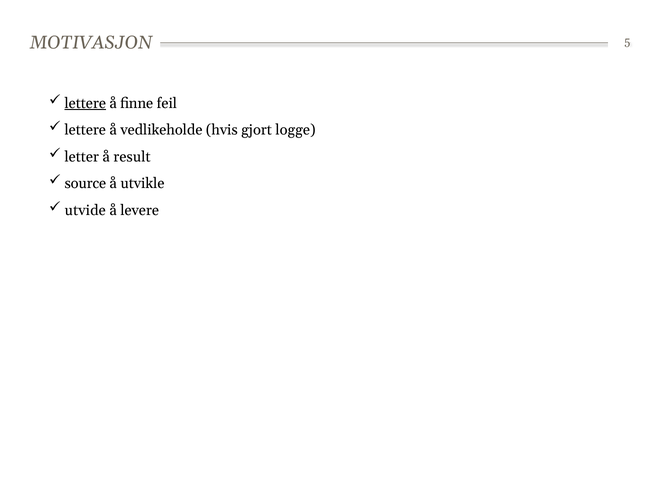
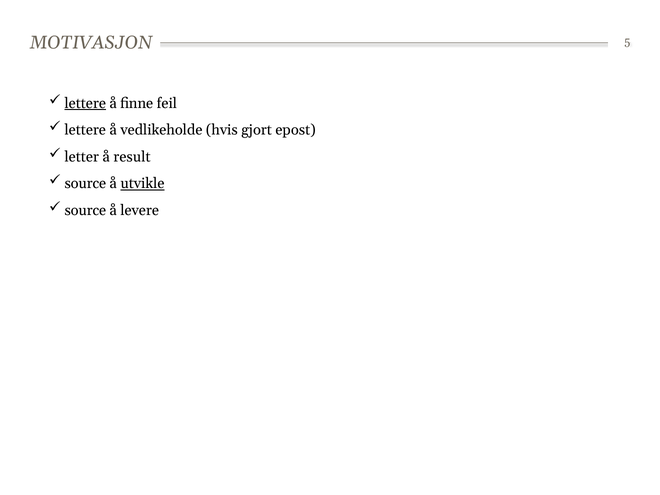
logge: logge -> epost
utvikle underline: none -> present
utvide at (85, 210): utvide -> source
